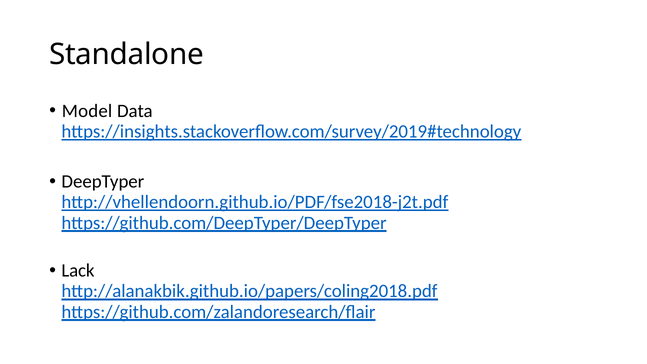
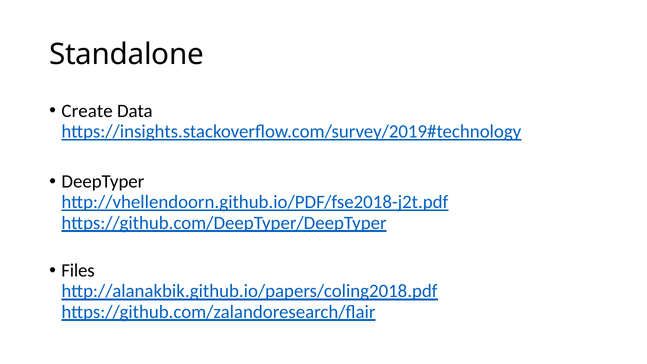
Model: Model -> Create
Lack: Lack -> Files
